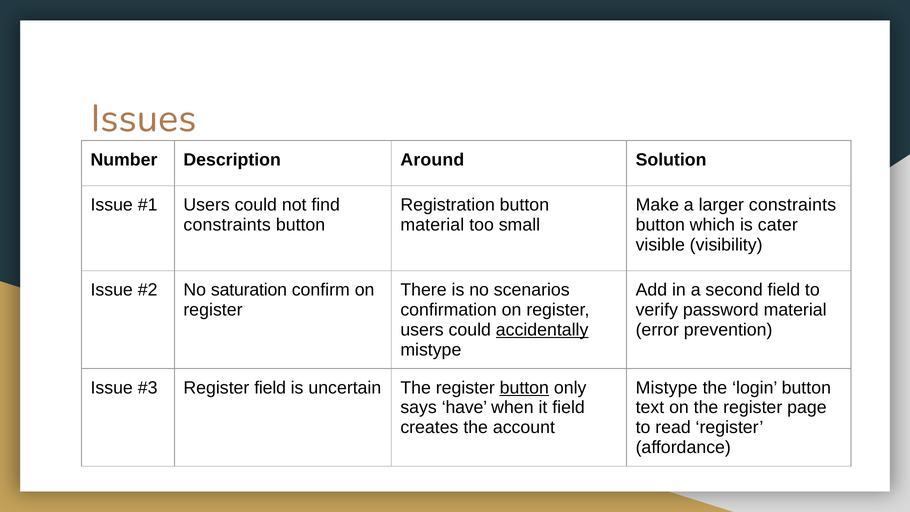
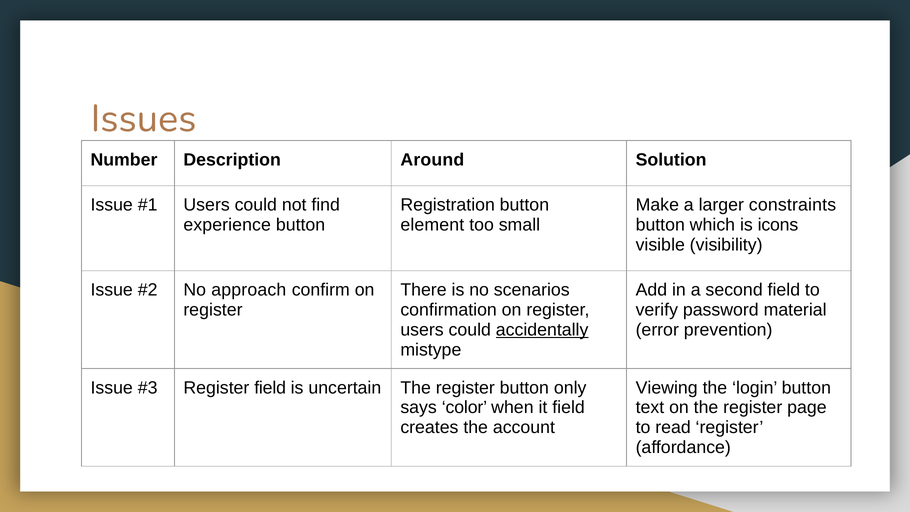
constraints at (227, 225): constraints -> experience
material at (432, 225): material -> element
cater: cater -> icons
saturation: saturation -> approach
button at (524, 388) underline: present -> none
Mistype at (667, 388): Mistype -> Viewing
have: have -> color
